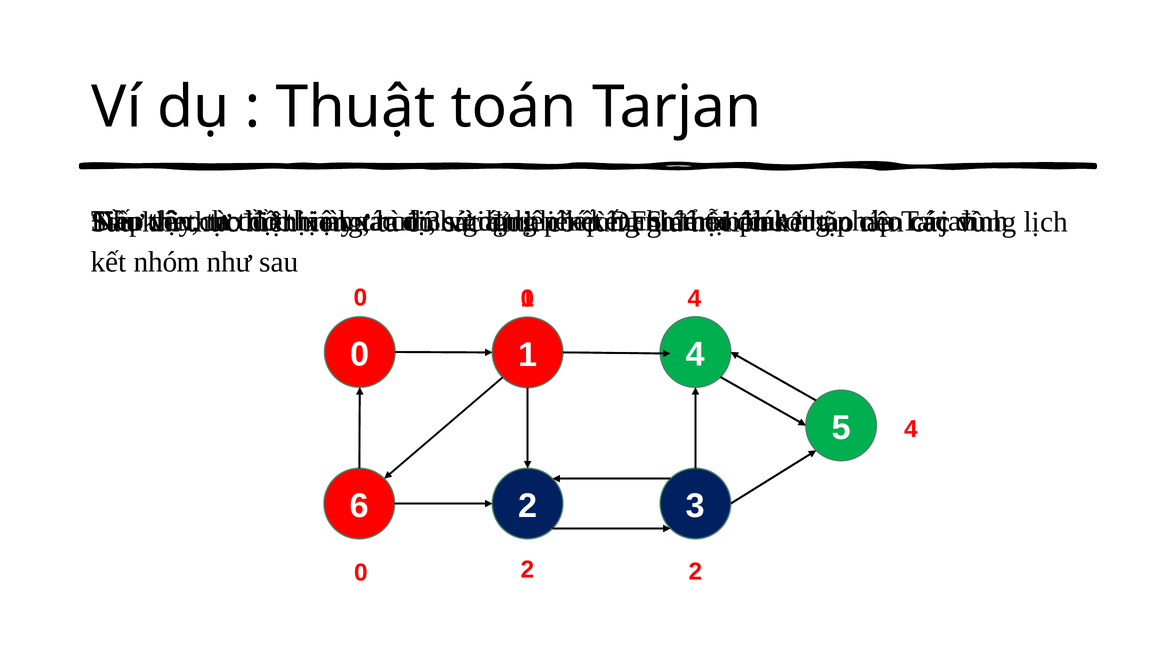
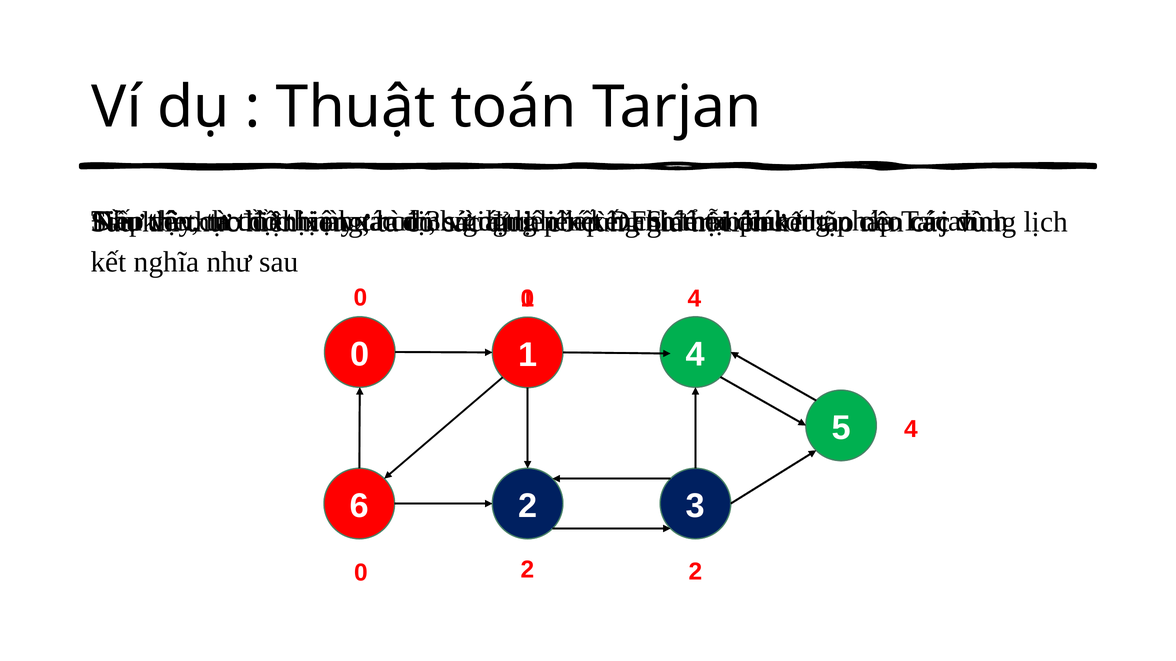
nhóm: nhóm -> nghĩa
